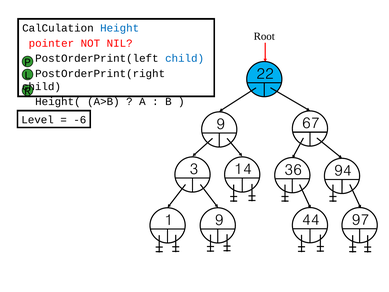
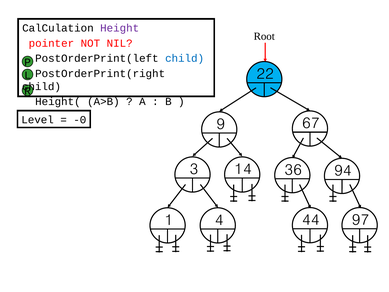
Height colour: blue -> purple
-6: -6 -> -0
1 9: 9 -> 4
